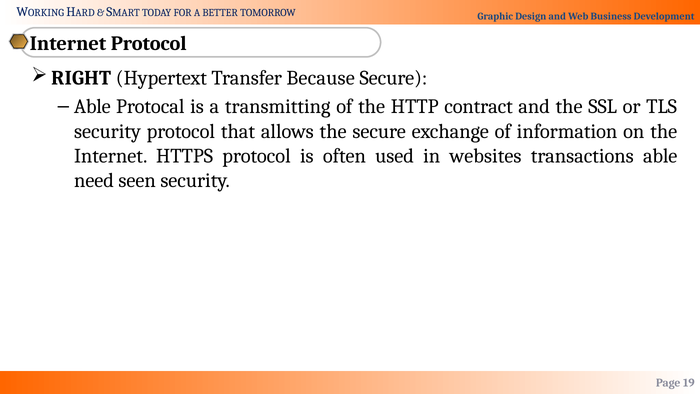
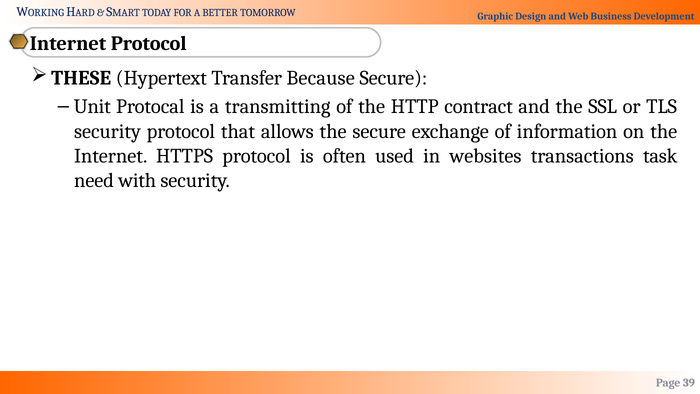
RIGHT: RIGHT -> THESE
Able at (92, 107): Able -> Unit
transactions able: able -> task
seen: seen -> with
19: 19 -> 39
